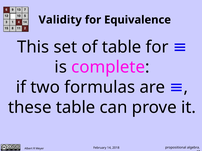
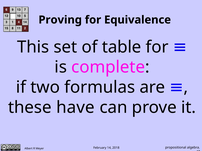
Validity: Validity -> Proving
these table: table -> have
